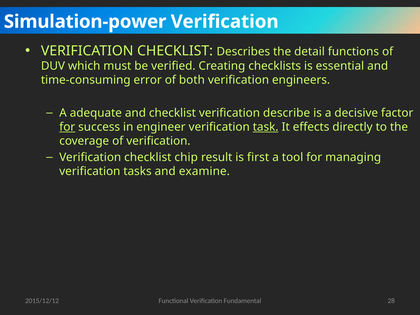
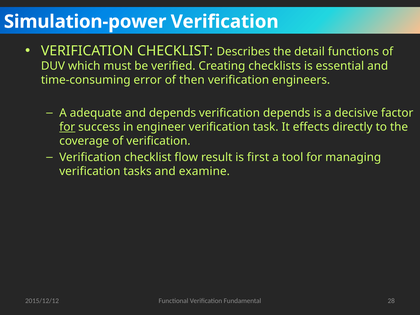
both: both -> then
and checklist: checklist -> depends
verification describe: describe -> depends
task underline: present -> none
chip: chip -> flow
